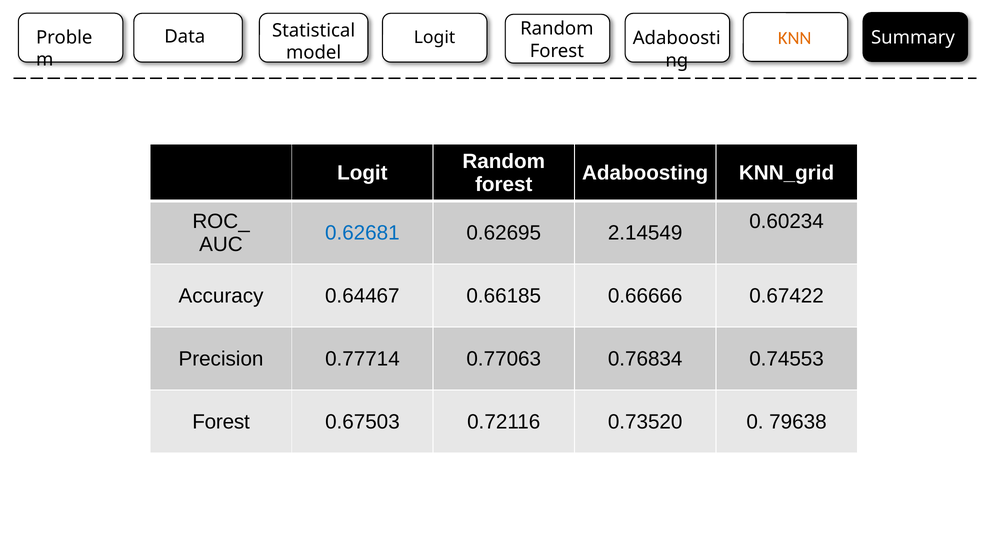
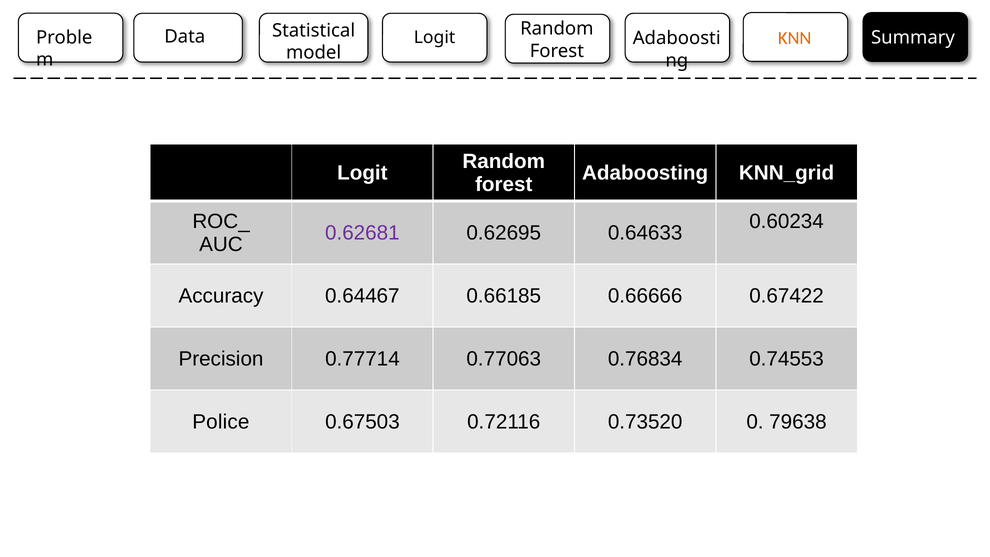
0.62681 colour: blue -> purple
2.14549: 2.14549 -> 0.64633
Forest at (221, 422): Forest -> Police
